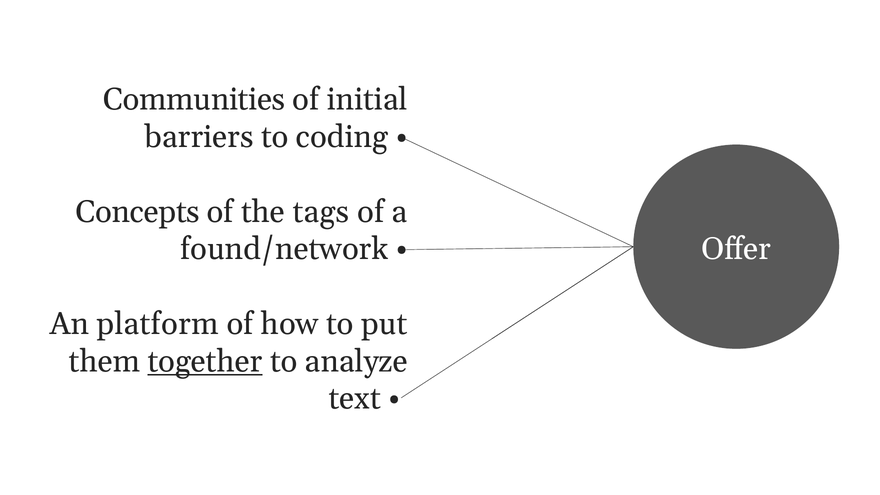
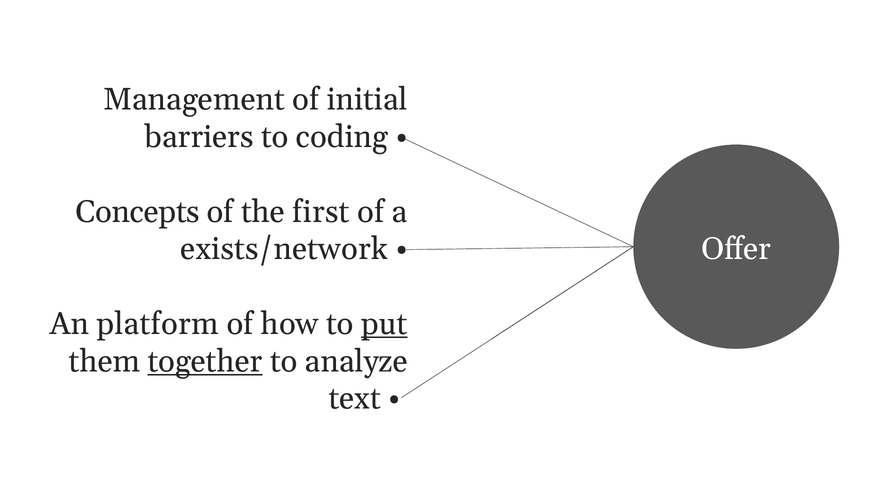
Communities: Communities -> Management
tags: tags -> first
found/network: found/network -> exists/network
put underline: none -> present
